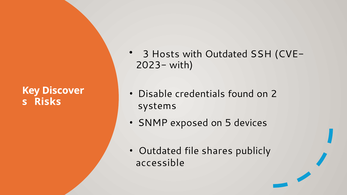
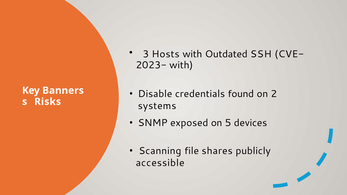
Discover: Discover -> Banners
Outdated at (160, 151): Outdated -> Scanning
